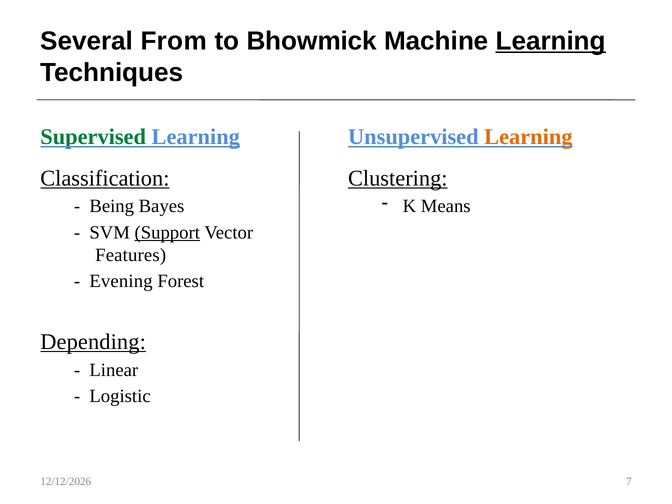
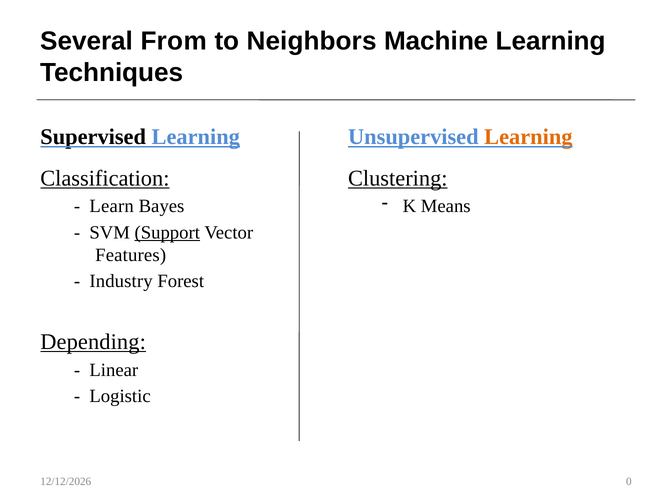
Bhowmick: Bhowmick -> Neighbors
Learning at (551, 41) underline: present -> none
Supervised colour: green -> black
Being: Being -> Learn
Evening: Evening -> Industry
7: 7 -> 0
